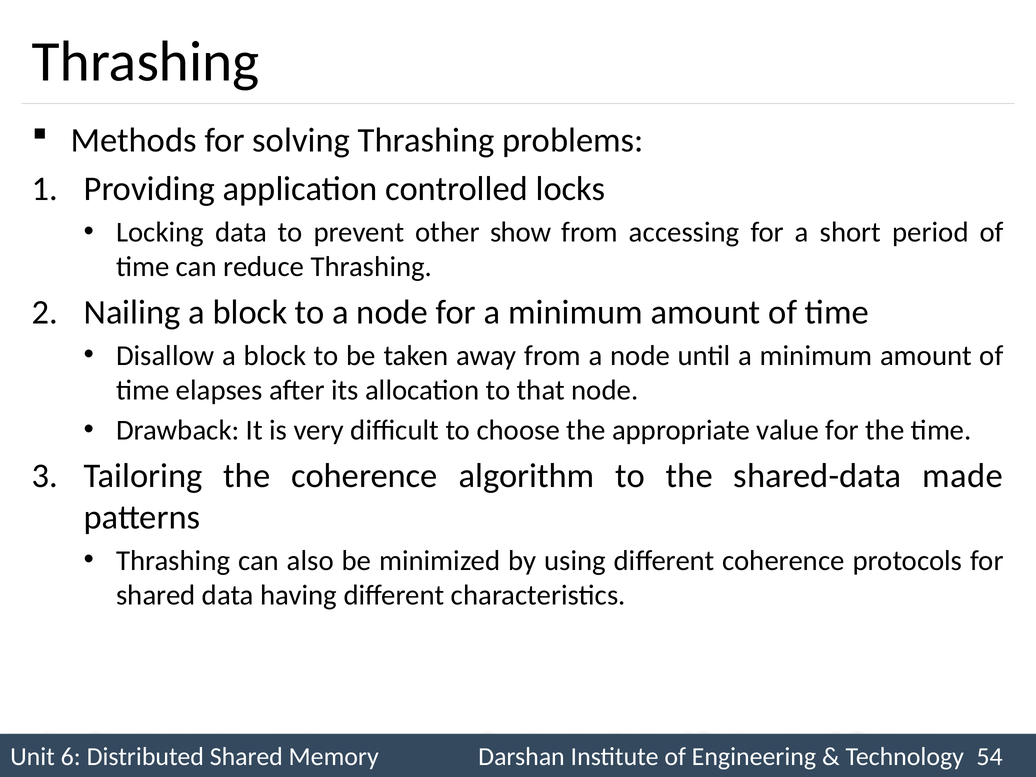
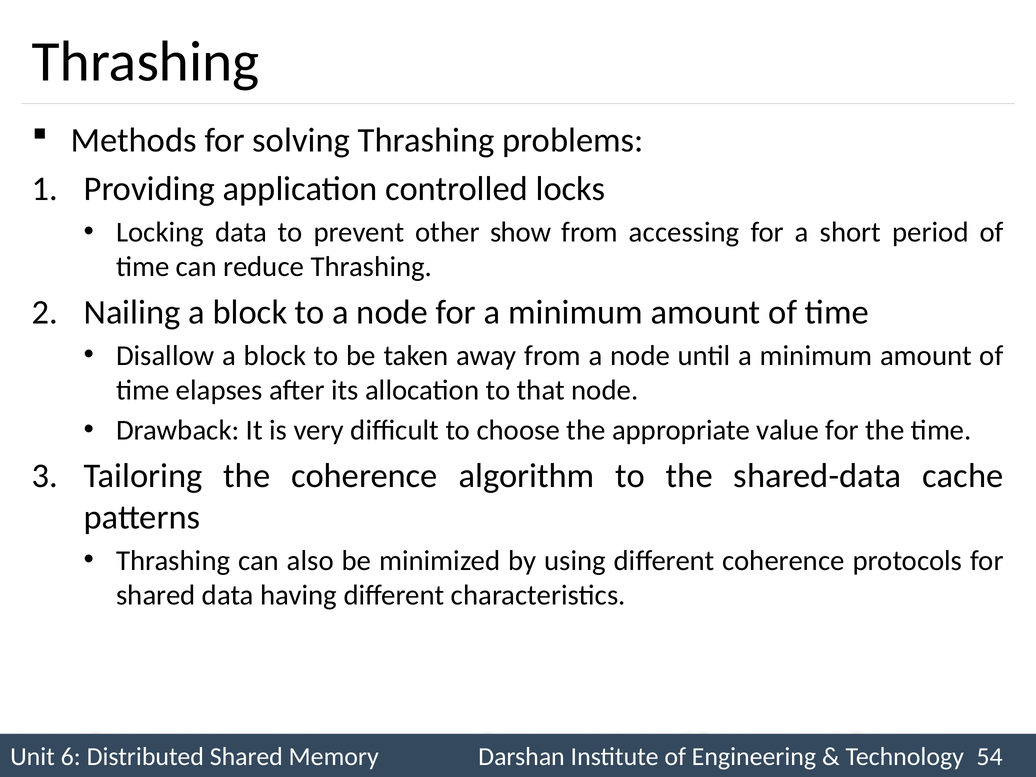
made: made -> cache
